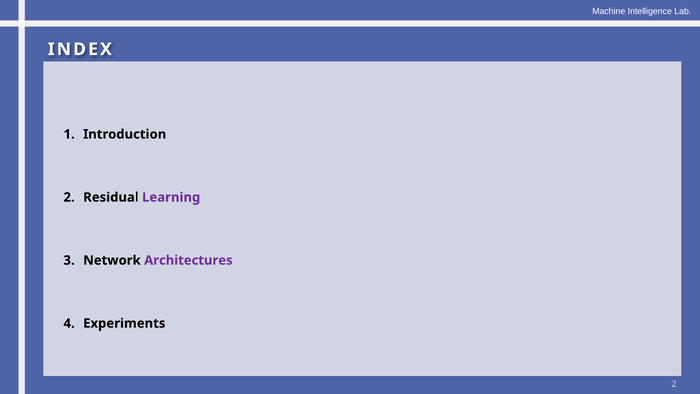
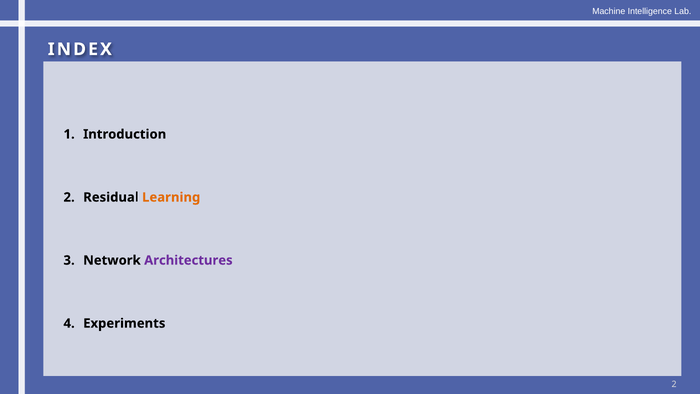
Learning colour: purple -> orange
